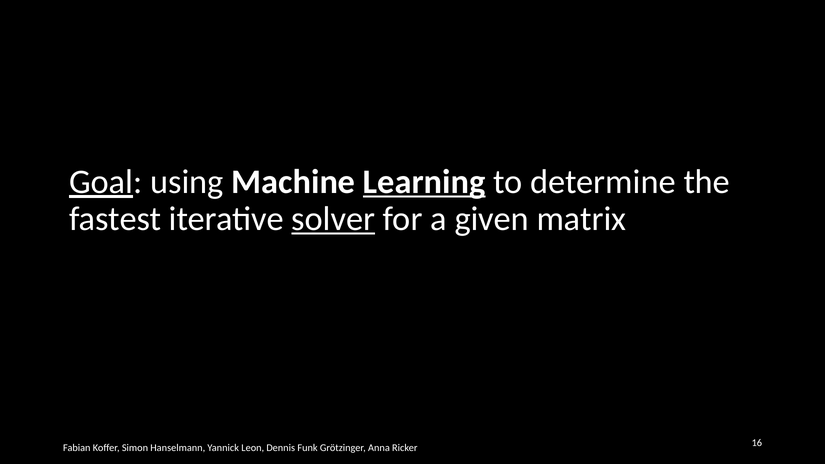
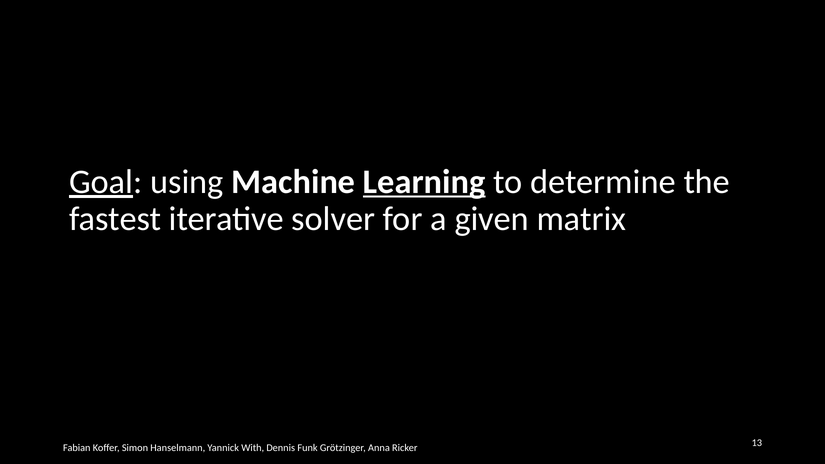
solver underline: present -> none
Leon: Leon -> With
16: 16 -> 13
